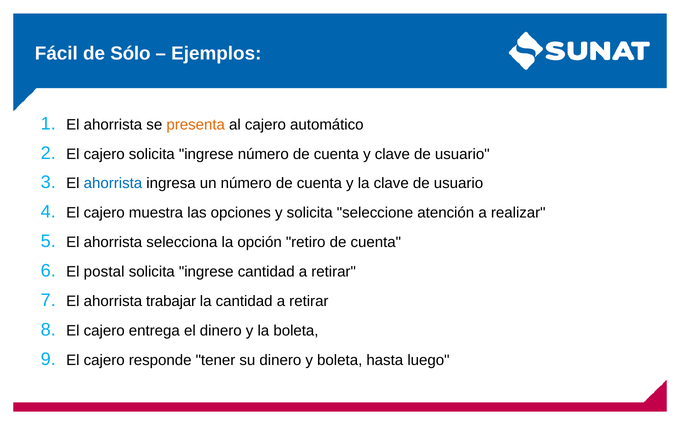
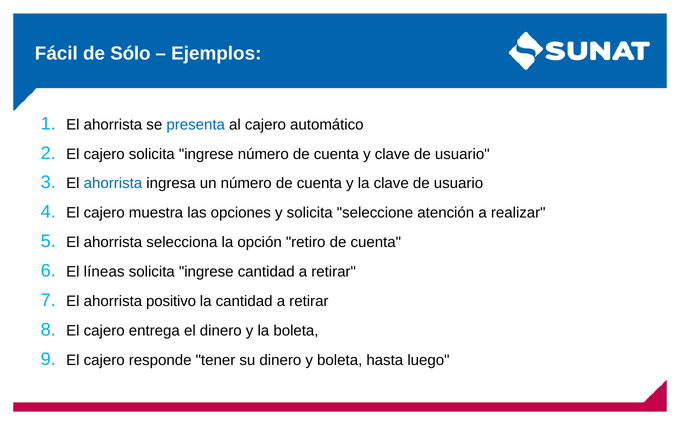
presenta colour: orange -> blue
postal: postal -> líneas
trabajar: trabajar -> positivo
